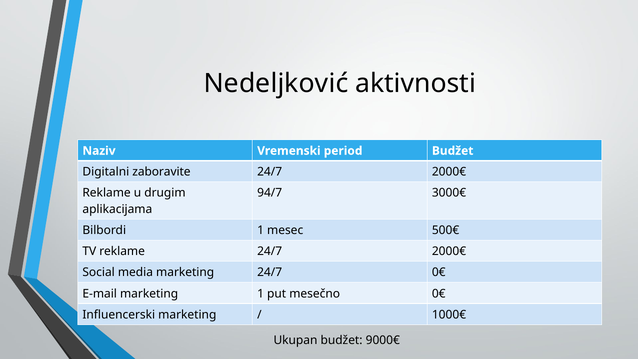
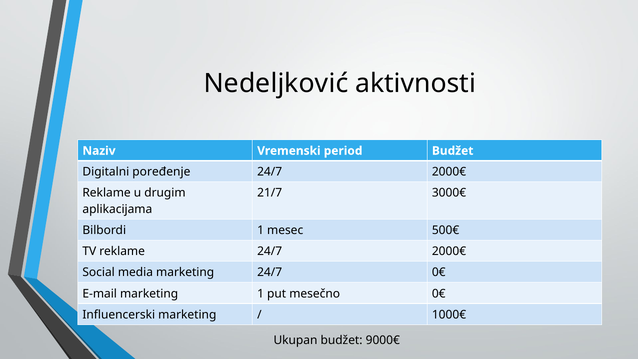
zaboravite: zaboravite -> poređenje
94/7: 94/7 -> 21/7
